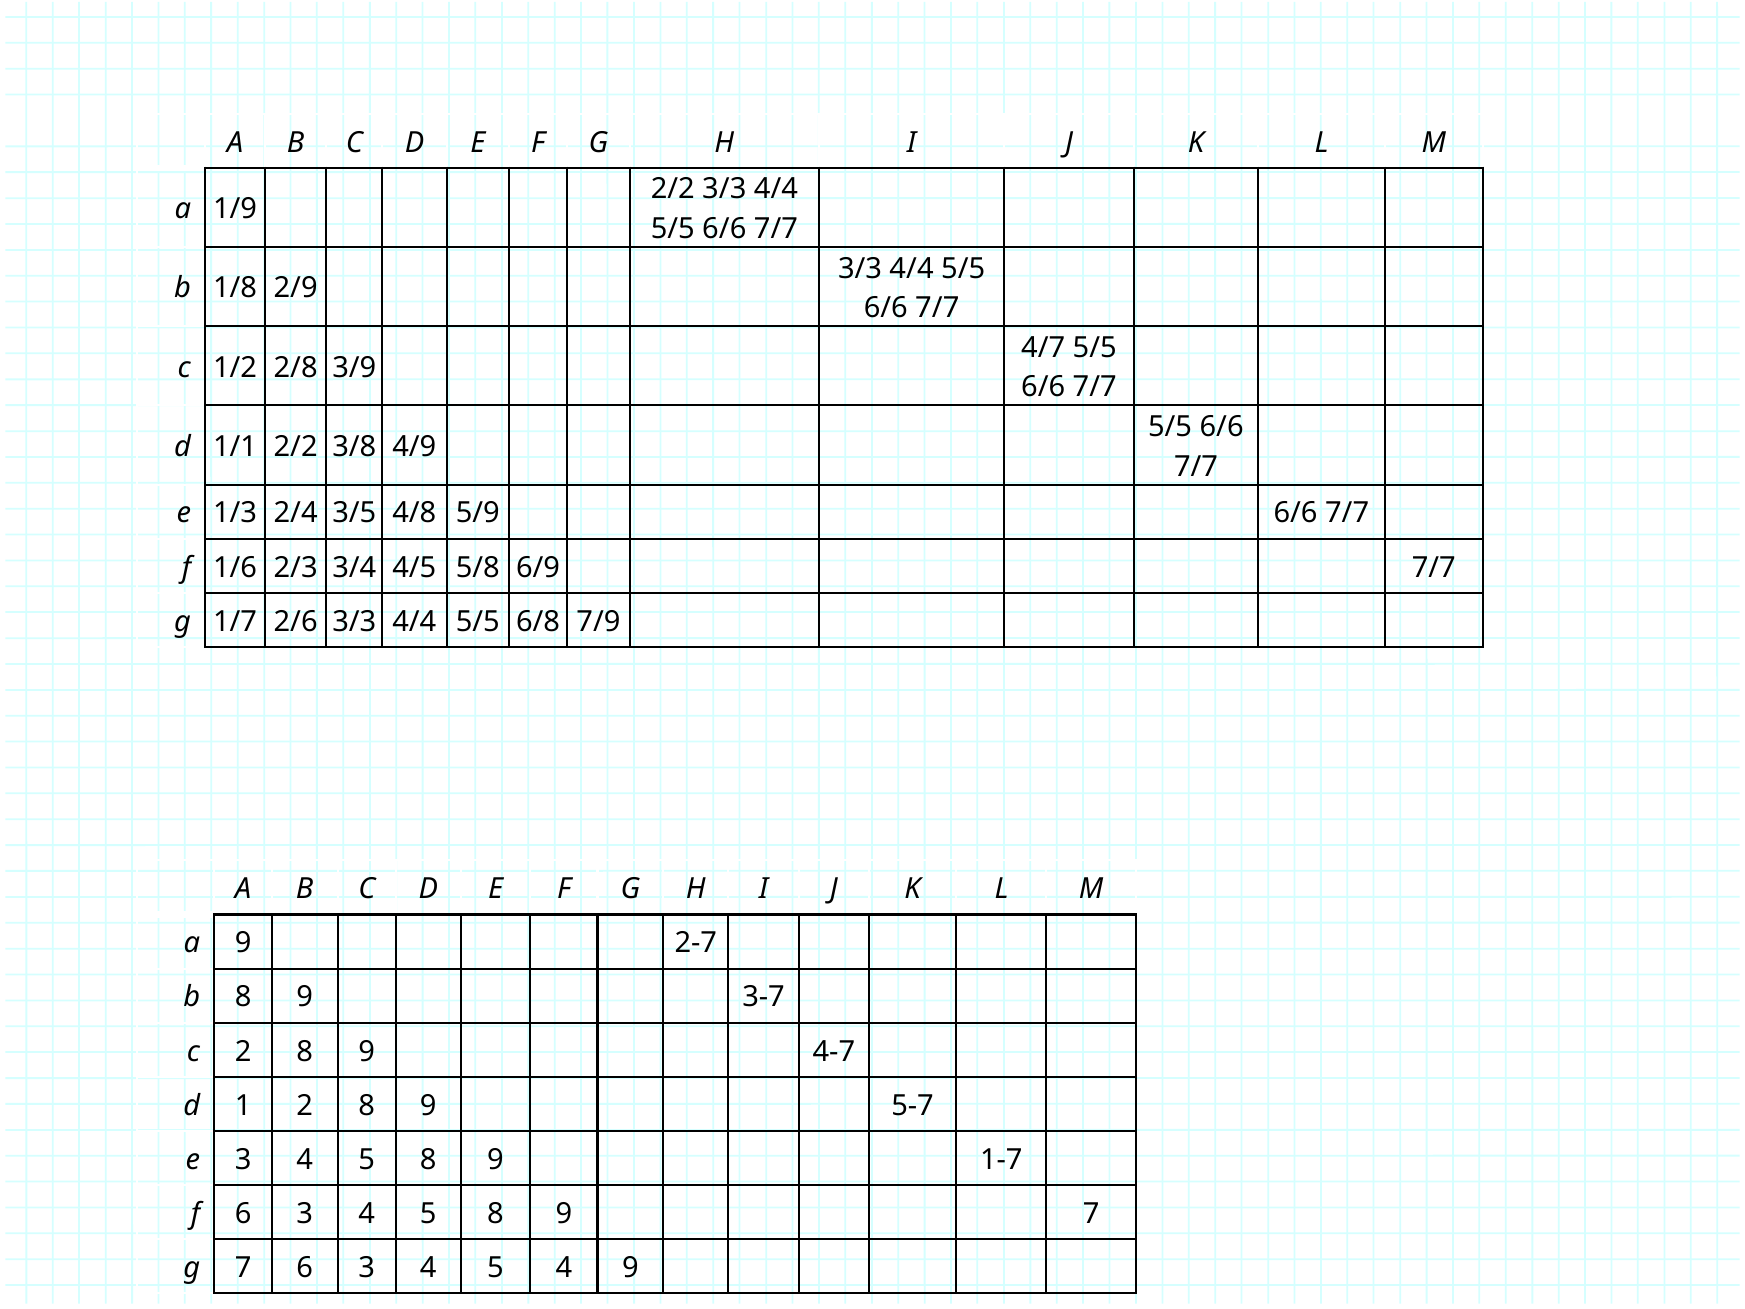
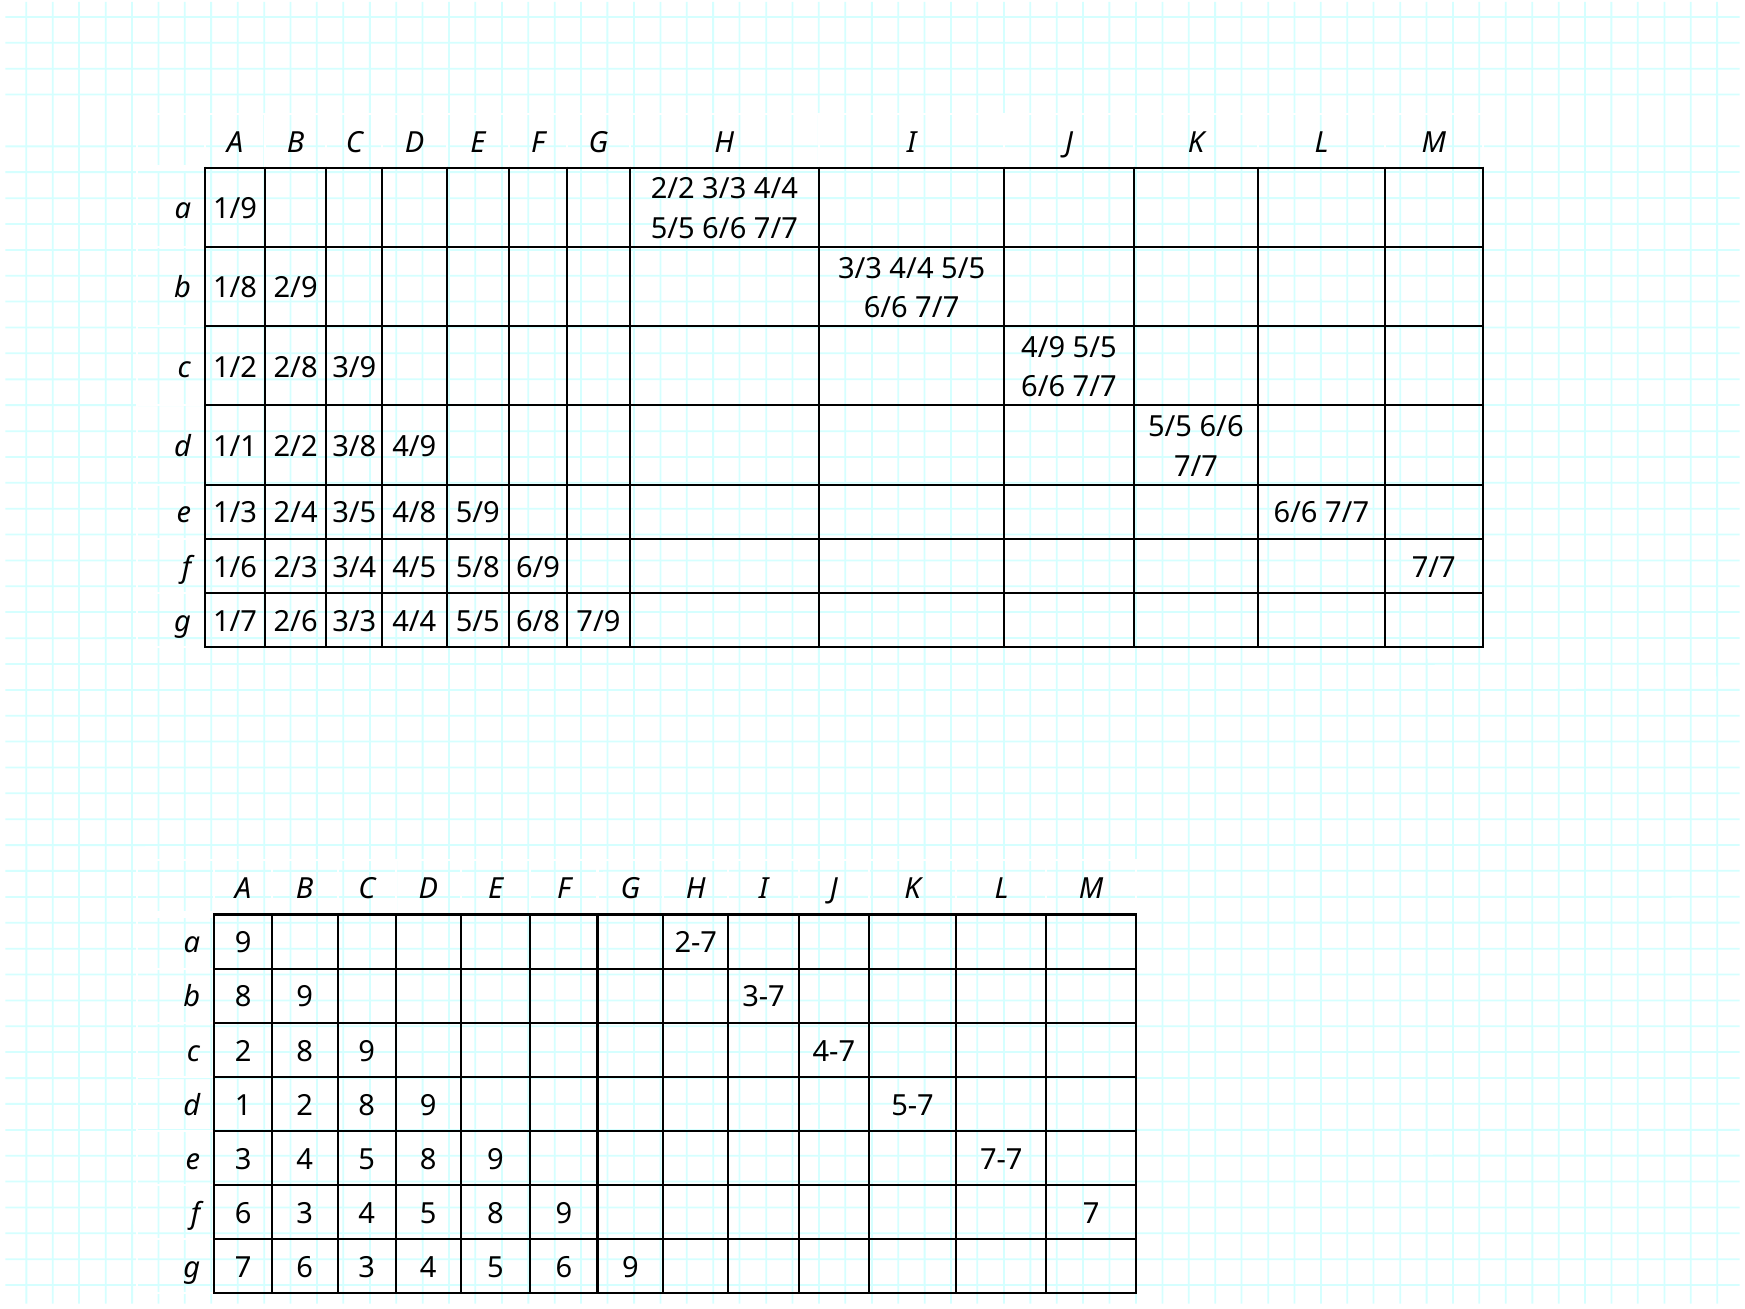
4/7 at (1043, 348): 4/7 -> 4/9
1-7: 1-7 -> 7-7
5 4: 4 -> 6
